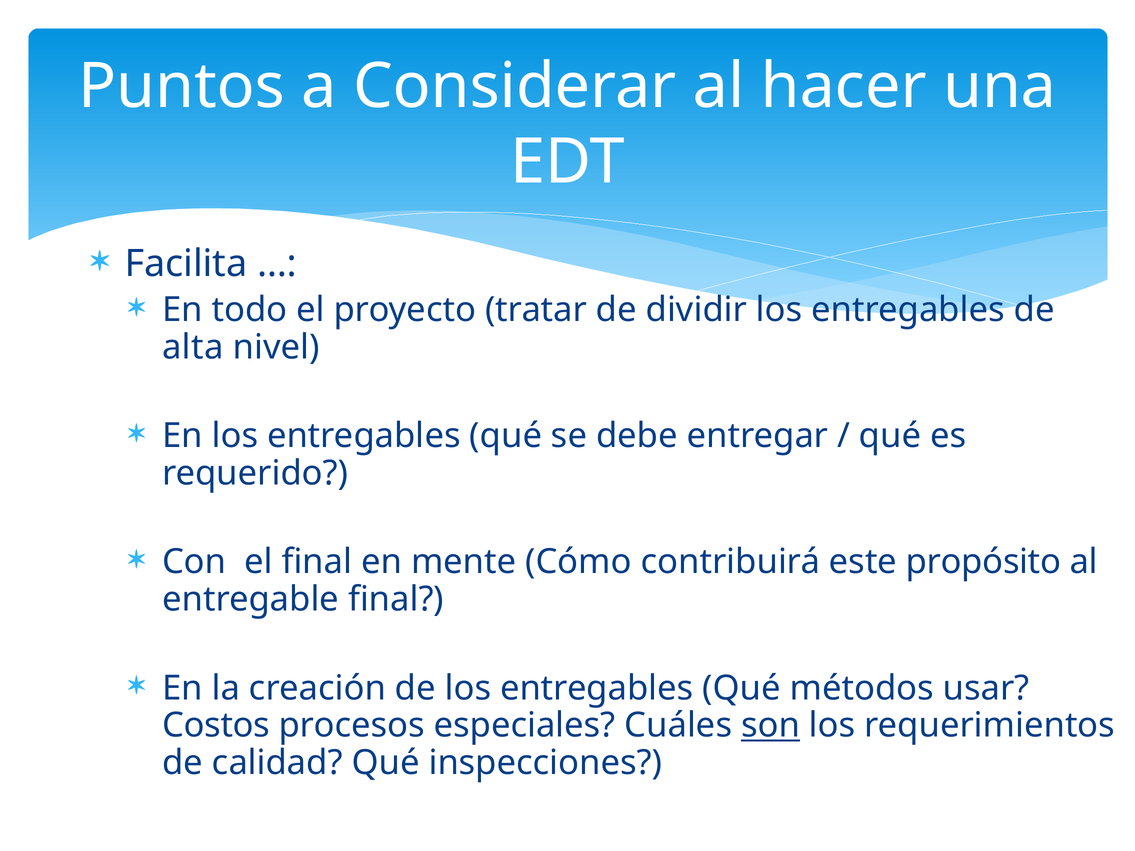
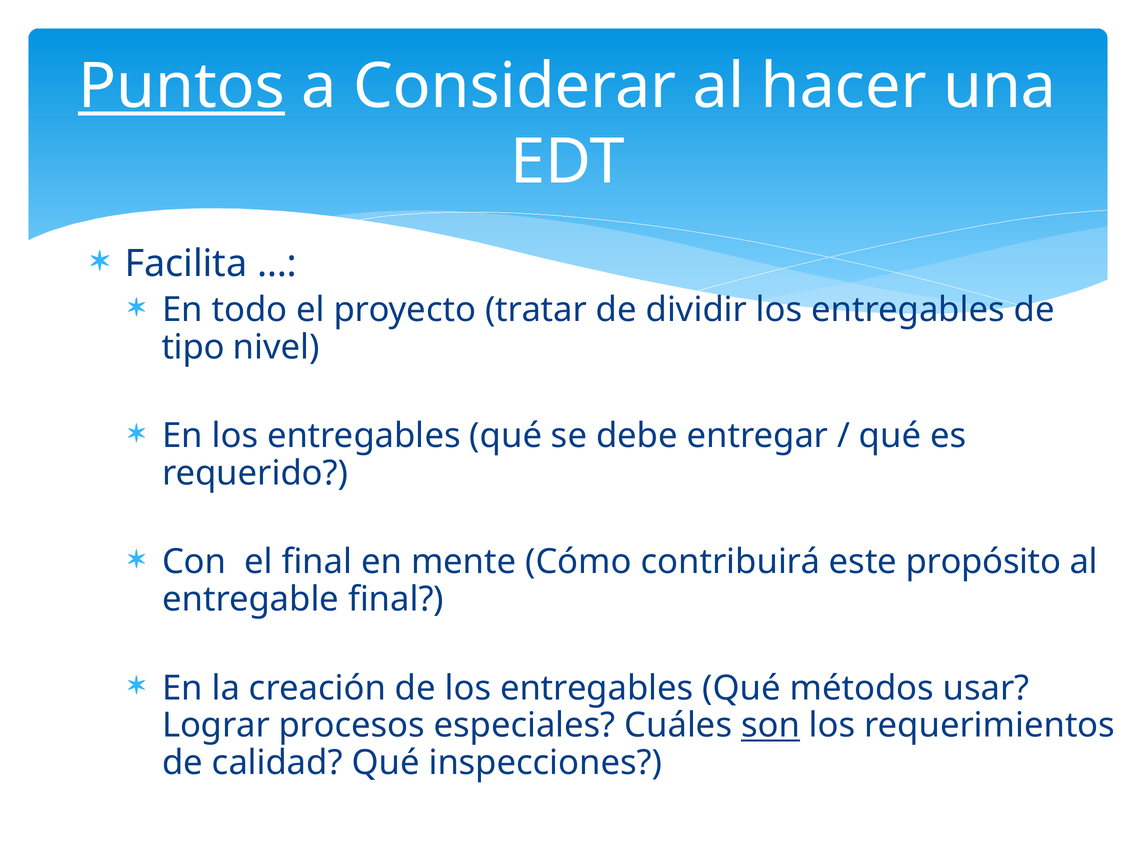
Puntos underline: none -> present
alta: alta -> tipo
Costos: Costos -> Lograr
